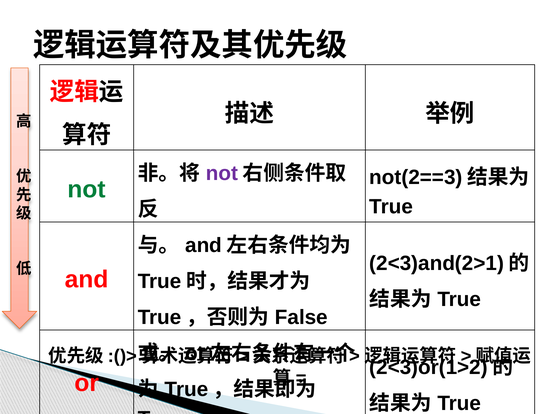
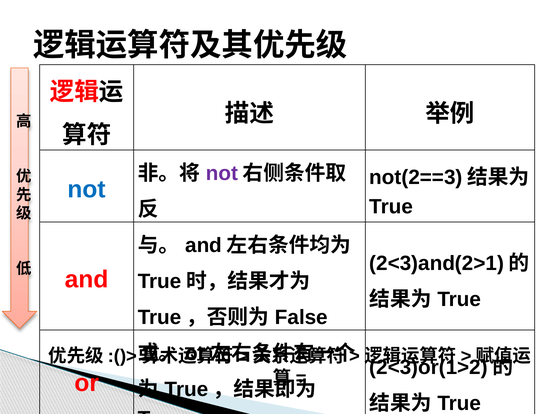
not at (87, 189) colour: green -> blue
